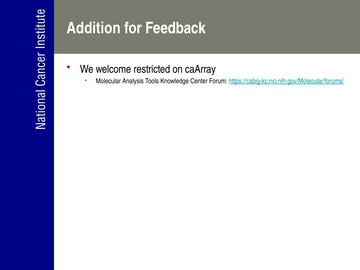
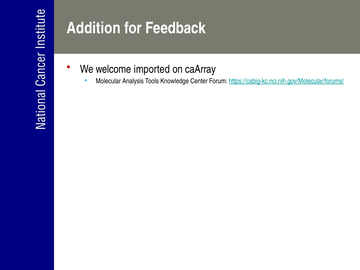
restricted: restricted -> imported
